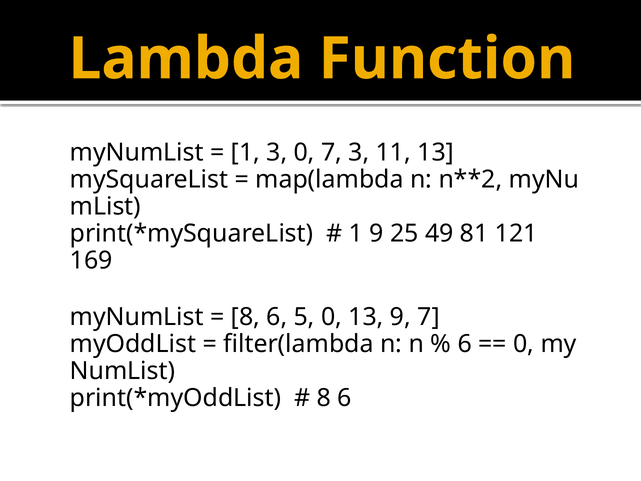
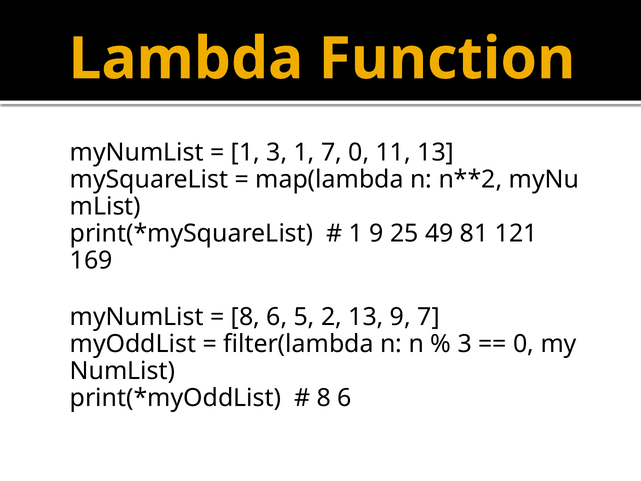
3 0: 0 -> 1
7 3: 3 -> 0
5 0: 0 -> 2
6 at (465, 344): 6 -> 3
